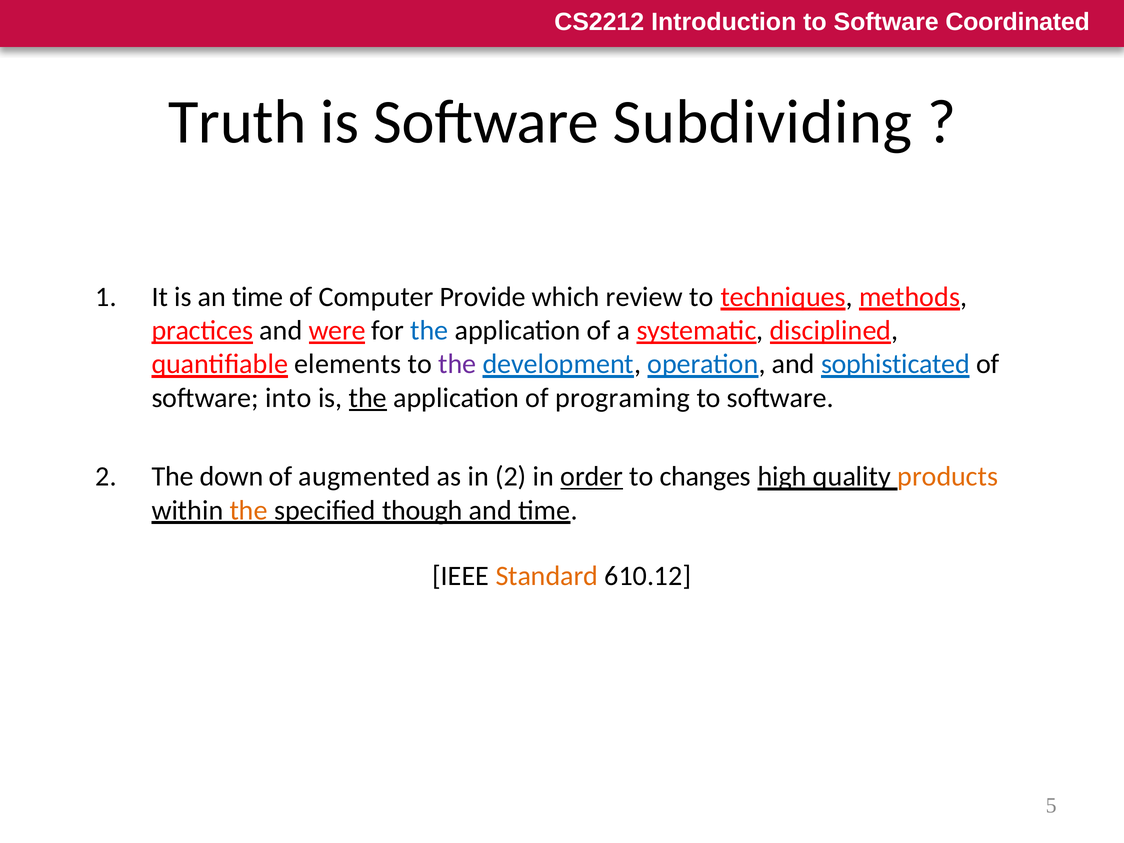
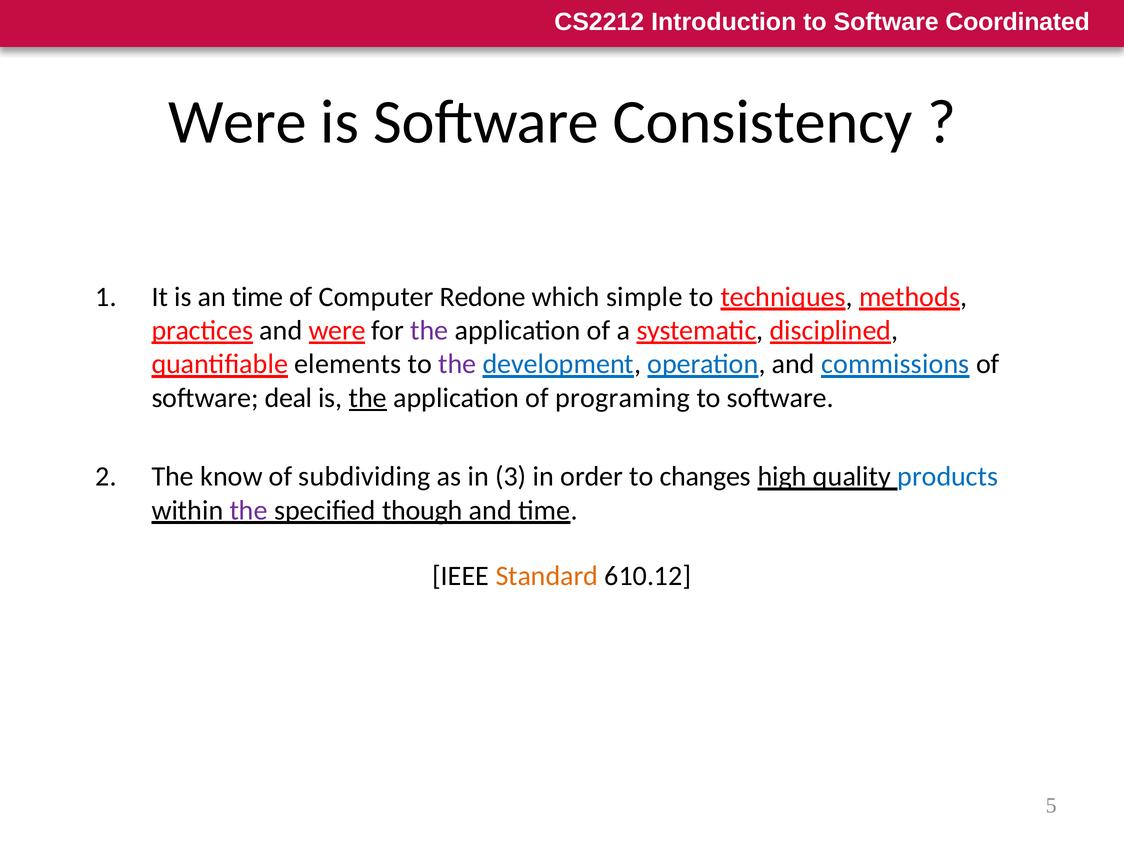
Truth at (237, 122): Truth -> Were
Subdividing: Subdividing -> Consistency
Provide: Provide -> Redone
review: review -> simple
the at (429, 330) colour: blue -> purple
sophisticated: sophisticated -> commissions
into: into -> deal
down: down -> know
augmented: augmented -> subdividing
in 2: 2 -> 3
order underline: present -> none
products colour: orange -> blue
the at (249, 510) colour: orange -> purple
